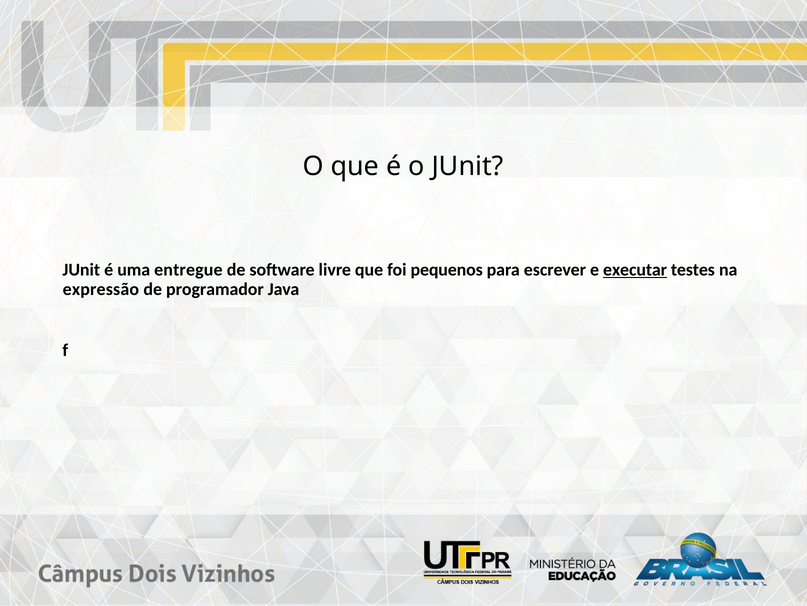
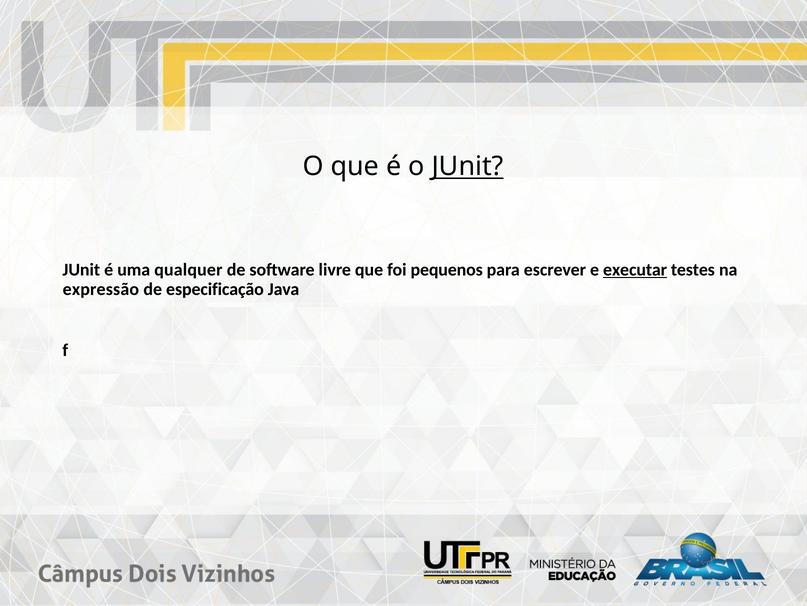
JUnit at (468, 166) underline: none -> present
entregue: entregue -> qualquer
programador: programador -> especificação
